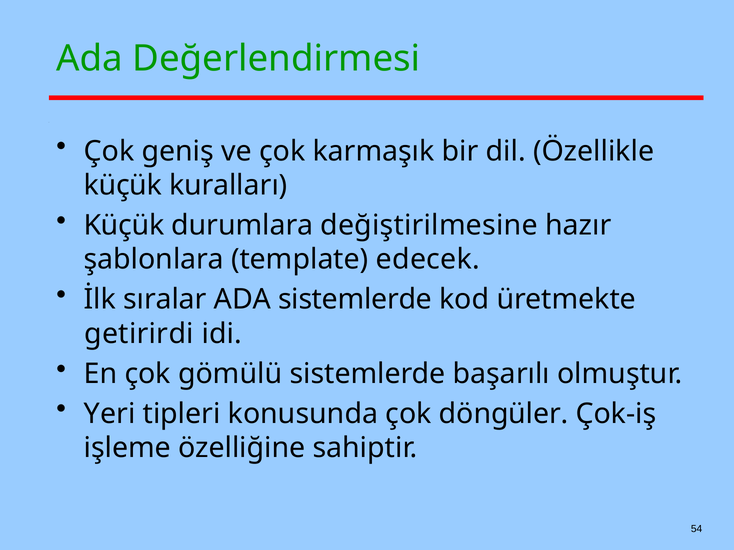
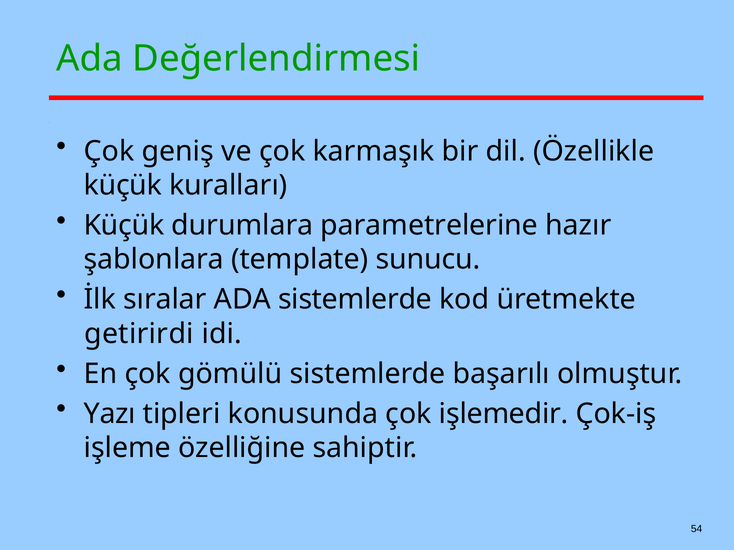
değiştirilmesine: değiştirilmesine -> parametrelerine
edecek: edecek -> sunucu
Yeri: Yeri -> Yazı
döngüler: döngüler -> işlemedir
